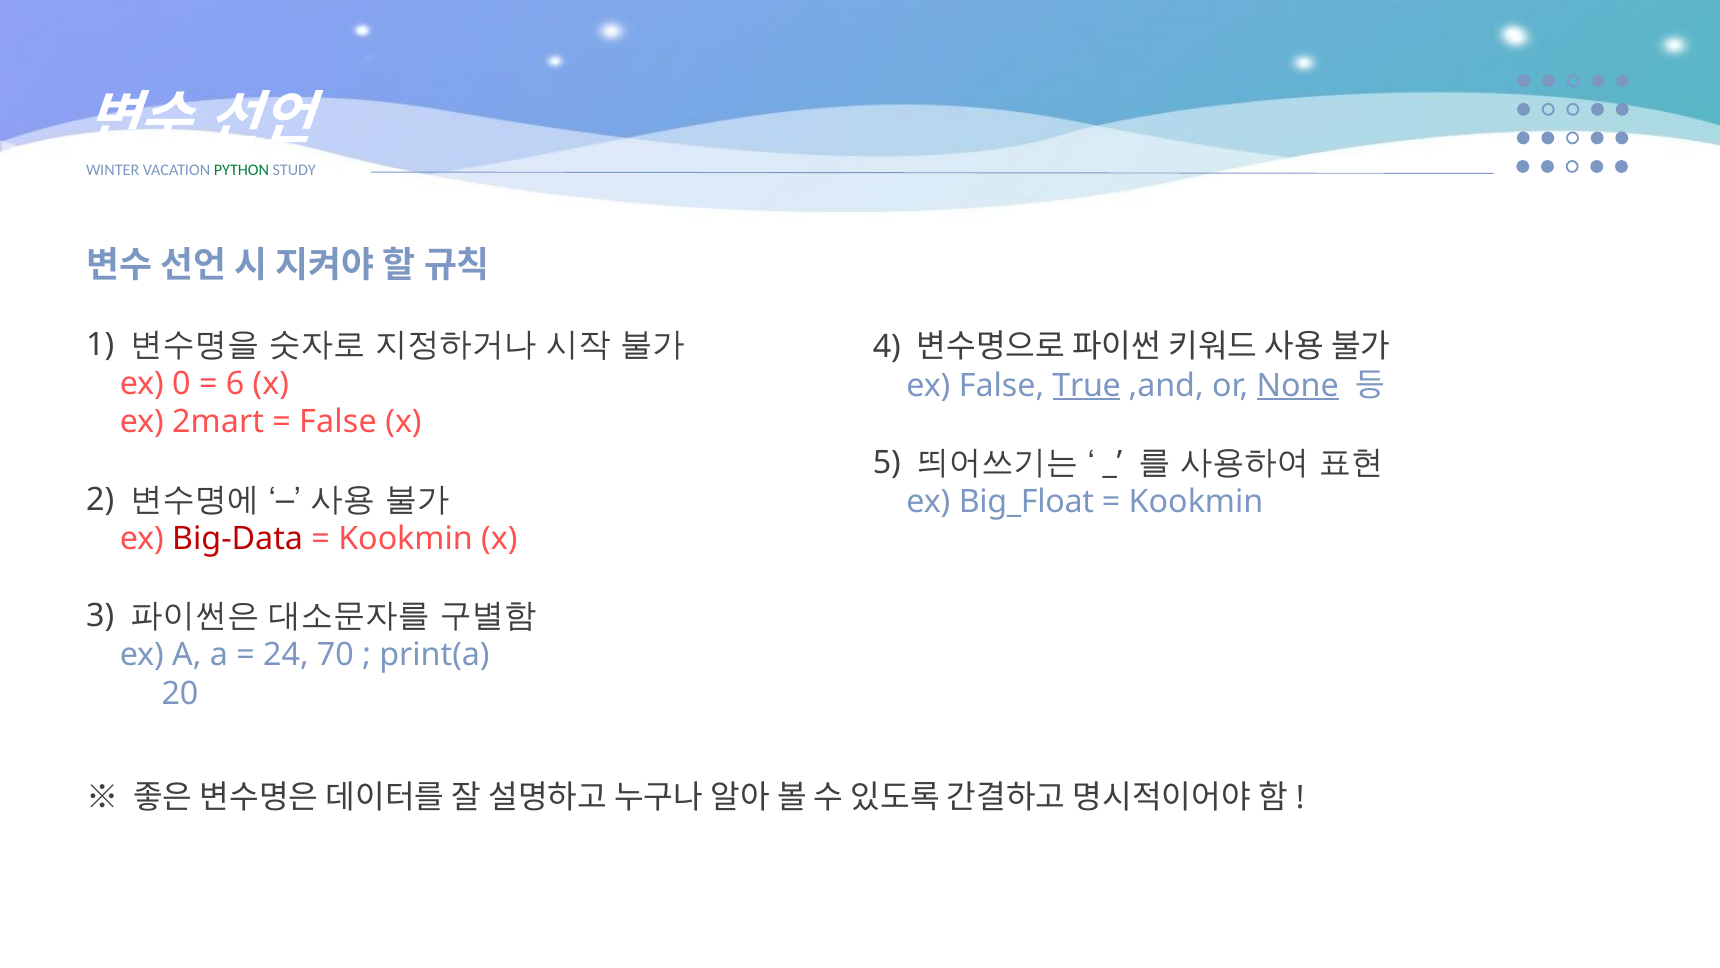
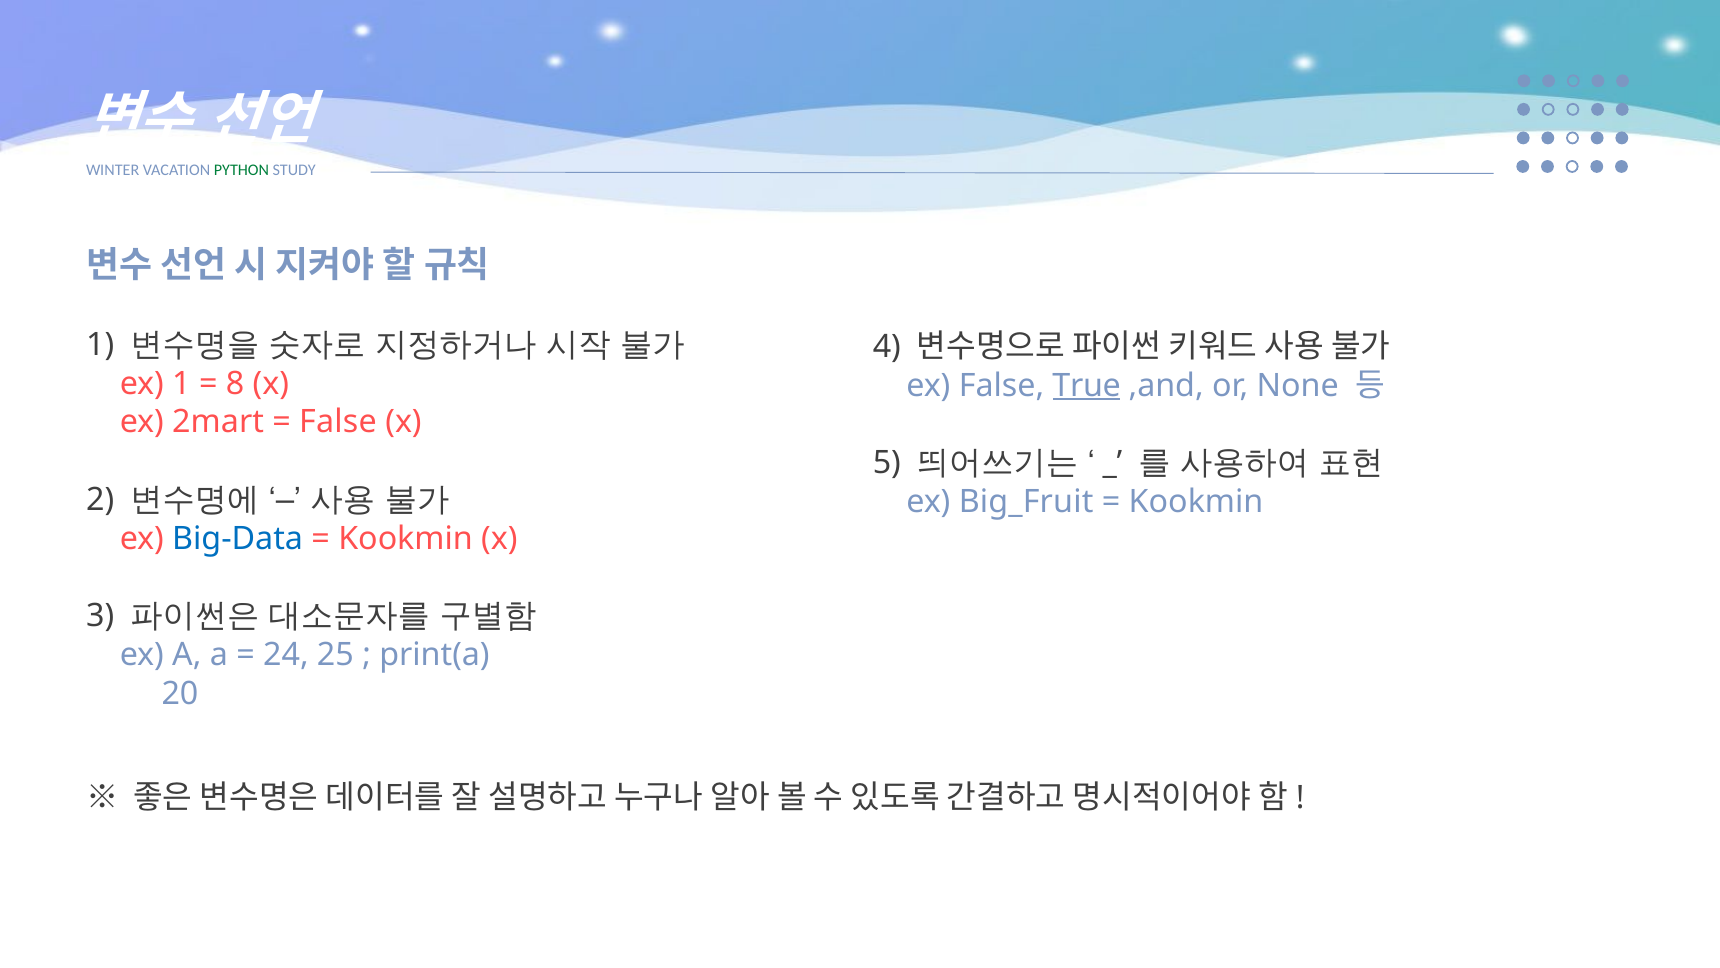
ex 0: 0 -> 1
6: 6 -> 8
None underline: present -> none
Big_Float: Big_Float -> Big_Fruit
Big-Data colour: red -> blue
70: 70 -> 25
